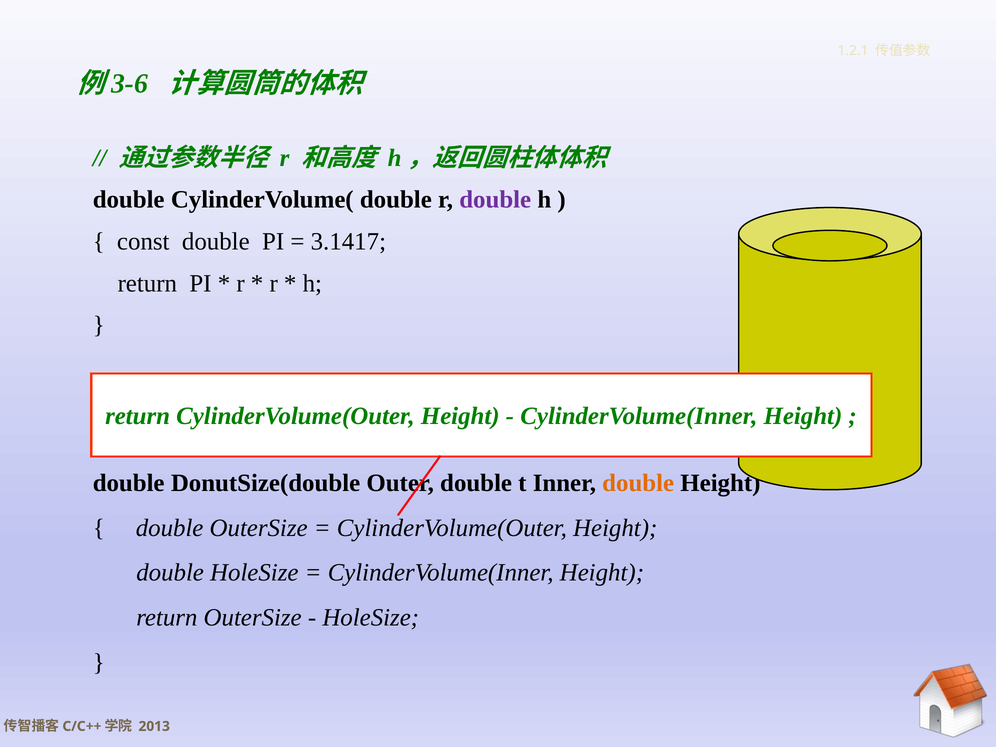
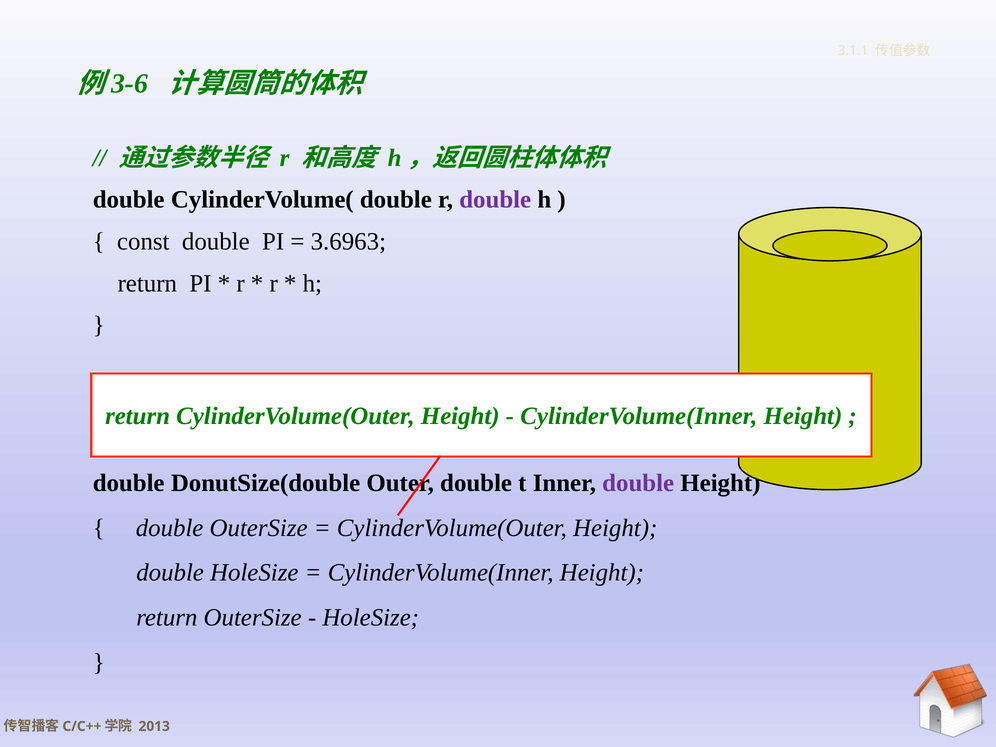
1.2.1: 1.2.1 -> 3.1.1
3.1417: 3.1417 -> 3.6963
double at (638, 483) colour: orange -> purple
